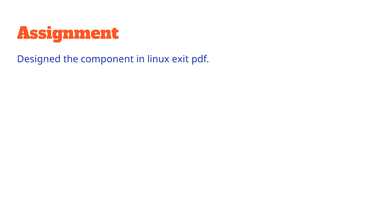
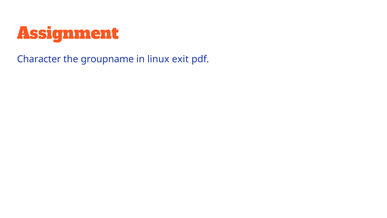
Designed: Designed -> Character
component: component -> groupname
